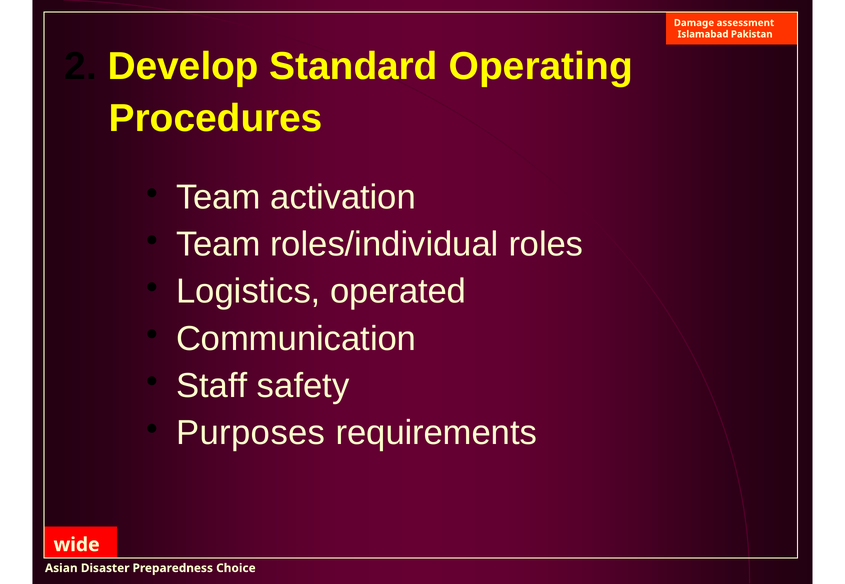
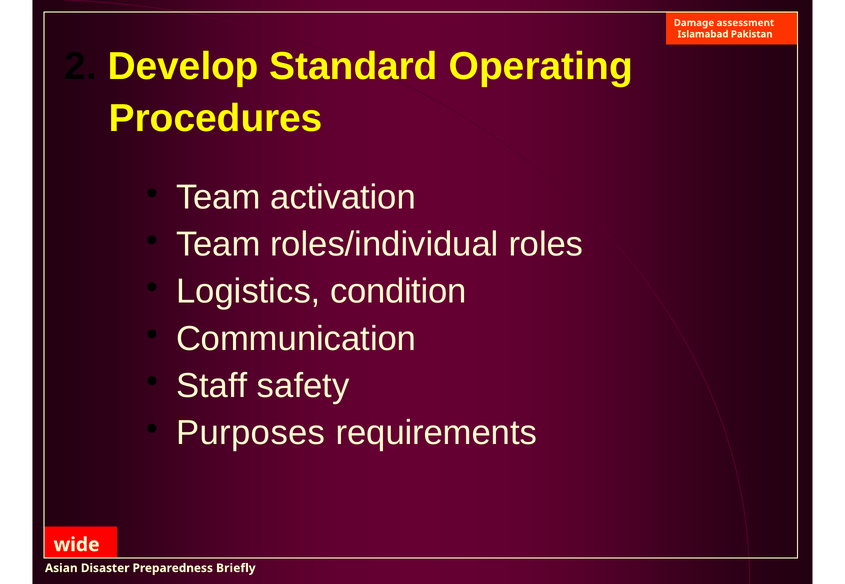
operated: operated -> condition
Choice: Choice -> Briefly
